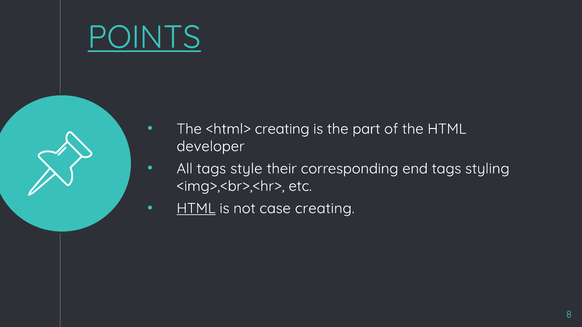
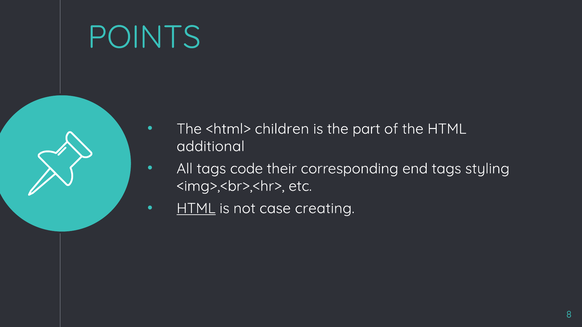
POINTS underline: present -> none
<html> creating: creating -> children
developer: developer -> additional
style: style -> code
